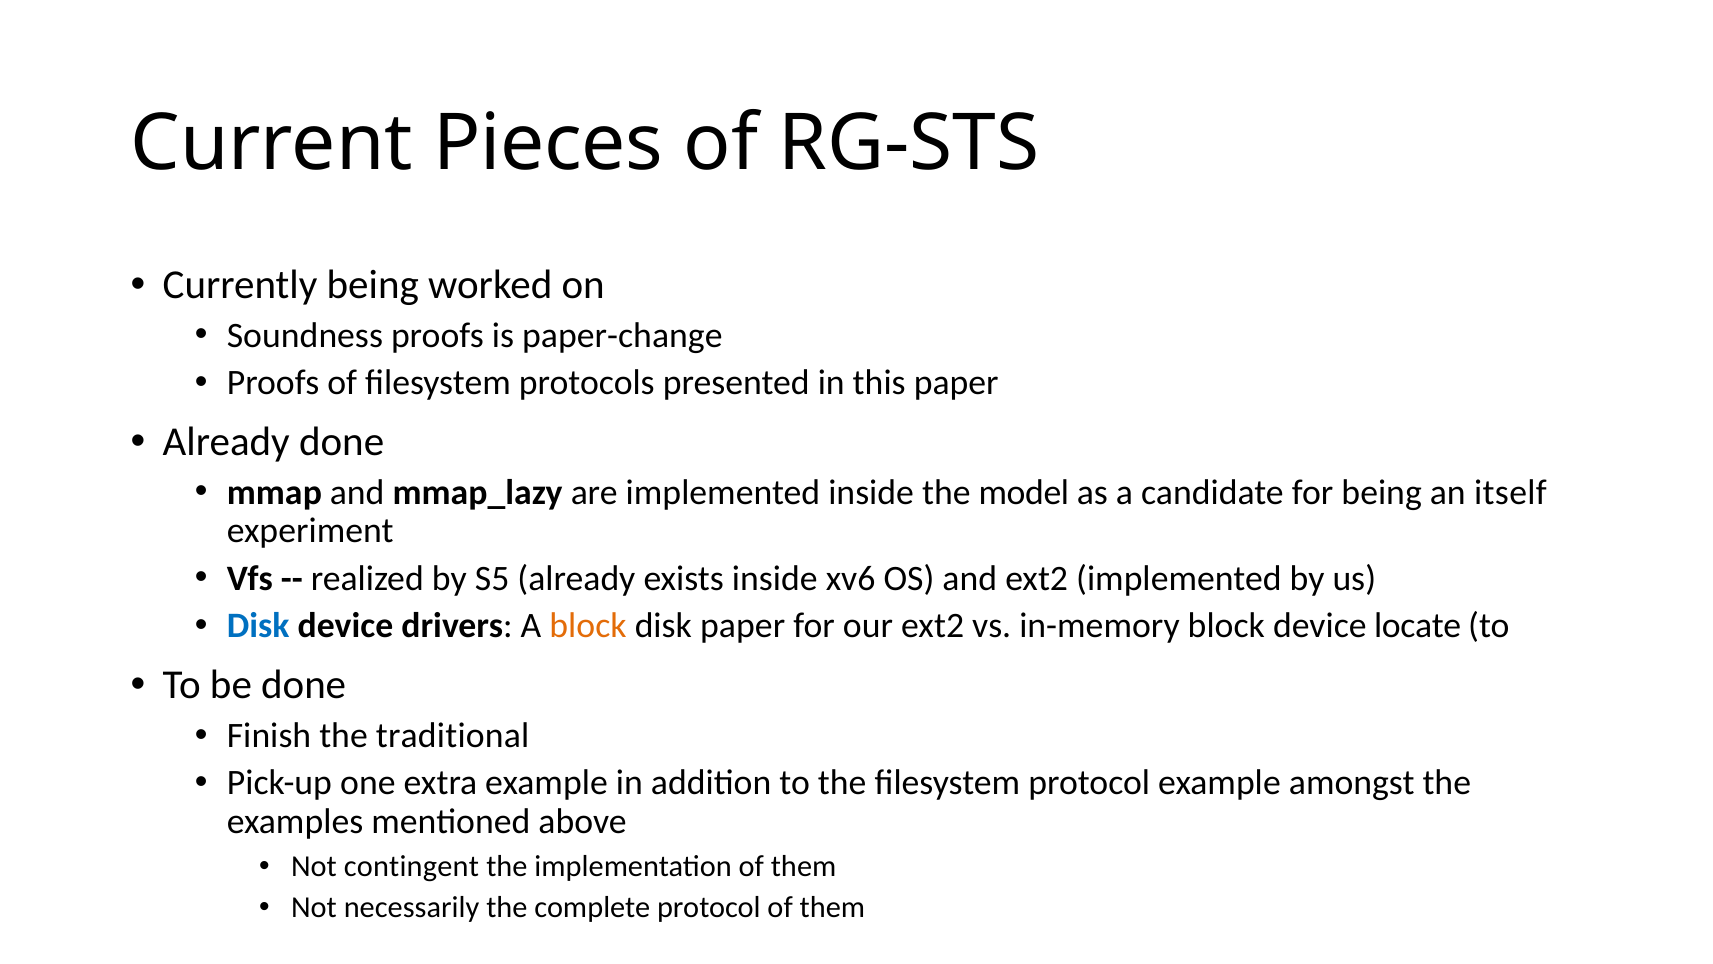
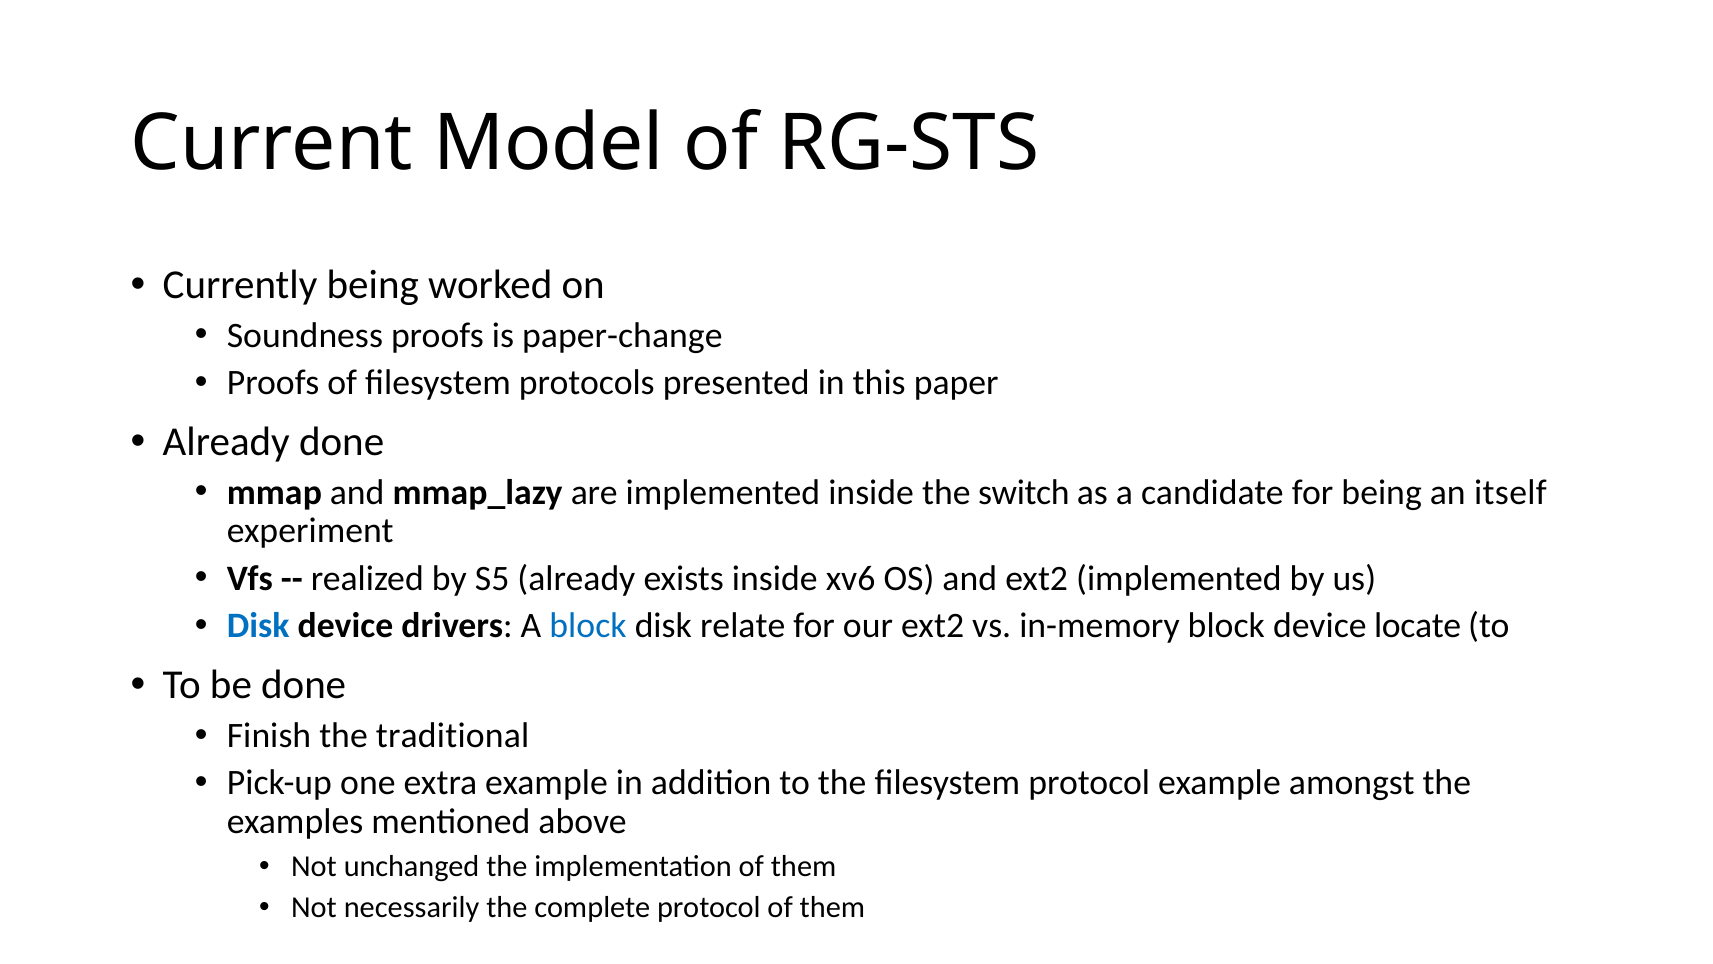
Pieces: Pieces -> Model
model: model -> switch
block at (588, 626) colour: orange -> blue
disk paper: paper -> relate
contingent: contingent -> unchanged
